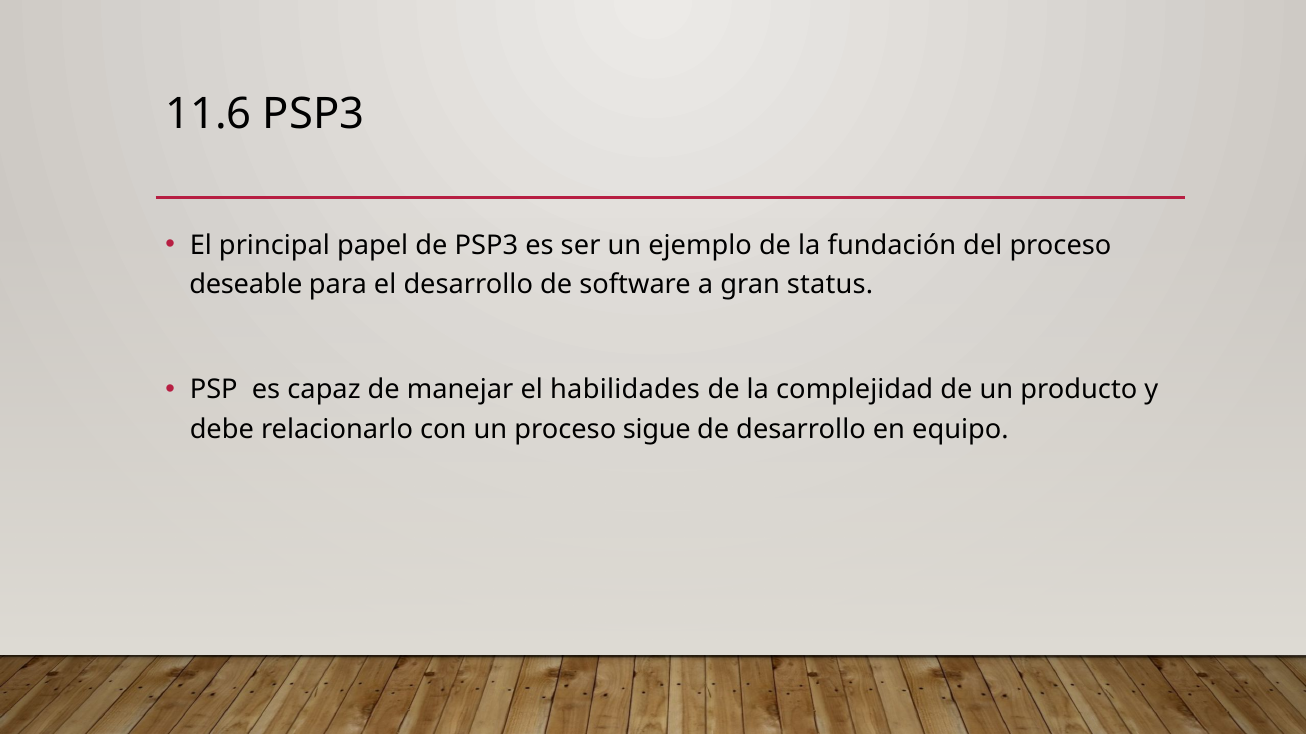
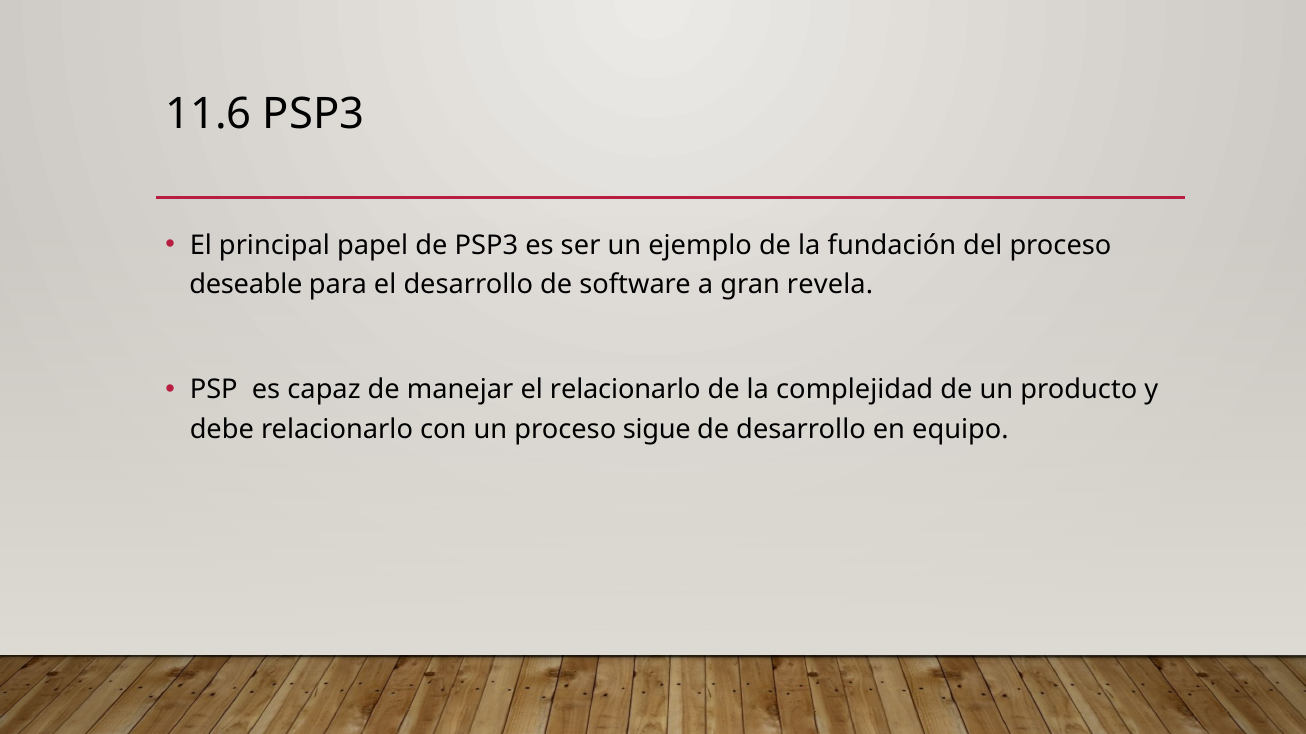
status: status -> revela
el habilidades: habilidades -> relacionarlo
